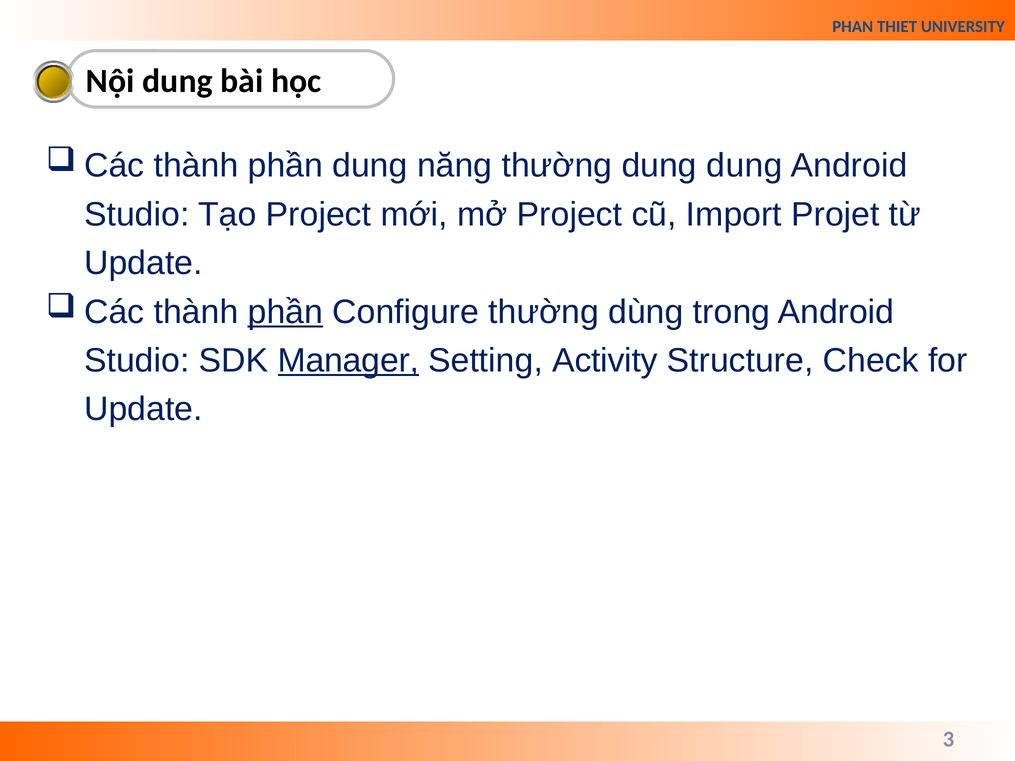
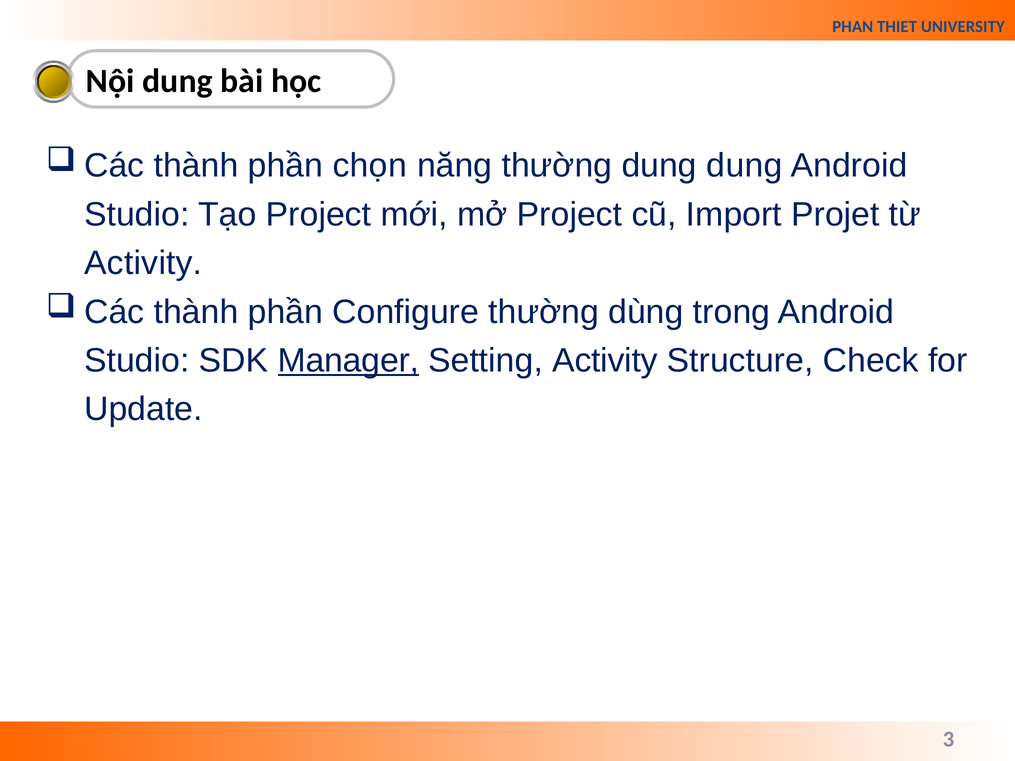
phần dung: dung -> chọn
Update at (143, 263): Update -> Activity
phần at (285, 312) underline: present -> none
